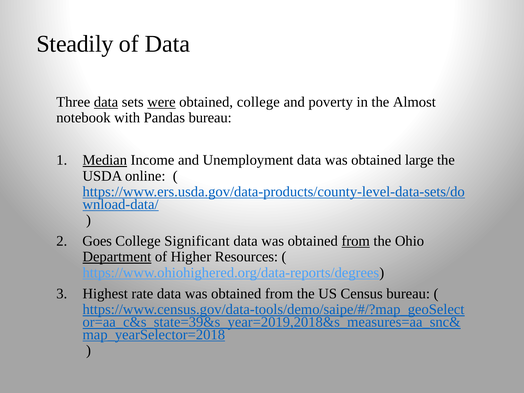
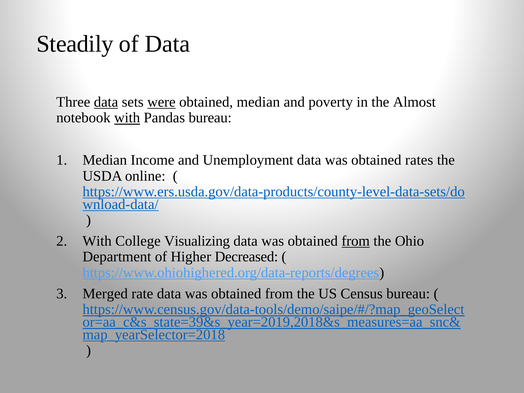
obtained college: college -> median
with at (127, 118) underline: none -> present
Median at (105, 160) underline: present -> none
large: large -> rates
Goes at (97, 241): Goes -> With
Significant: Significant -> Visualizing
Department underline: present -> none
Resources: Resources -> Decreased
Highest: Highest -> Merged
